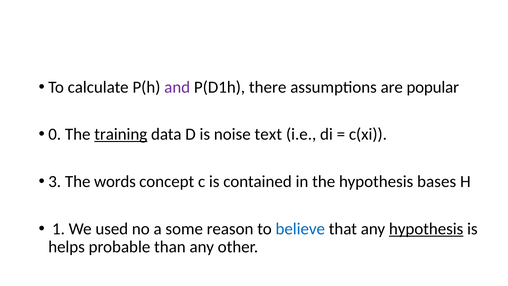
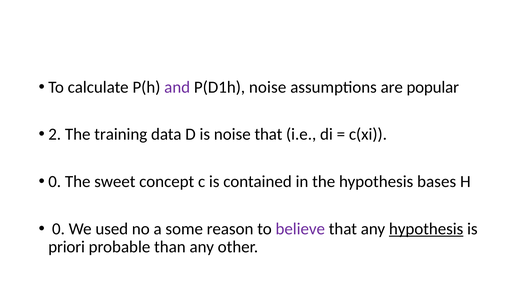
P(D1h there: there -> noise
0: 0 -> 2
training underline: present -> none
noise text: text -> that
3 at (55, 181): 3 -> 0
words: words -> sweet
1 at (58, 229): 1 -> 0
believe colour: blue -> purple
helps: helps -> priori
